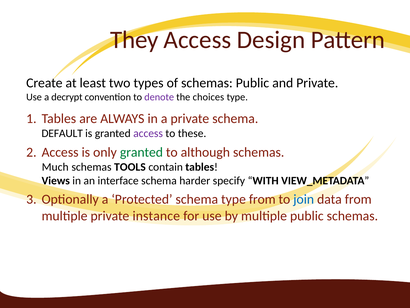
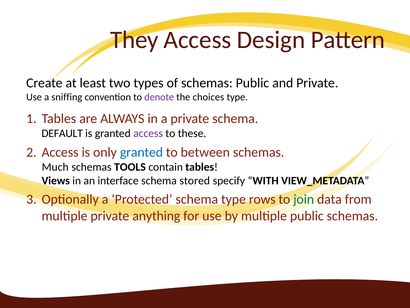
decrypt: decrypt -> sniffing
granted at (141, 152) colour: green -> blue
although: although -> between
harder: harder -> stored
type from: from -> rows
join colour: blue -> green
instance: instance -> anything
